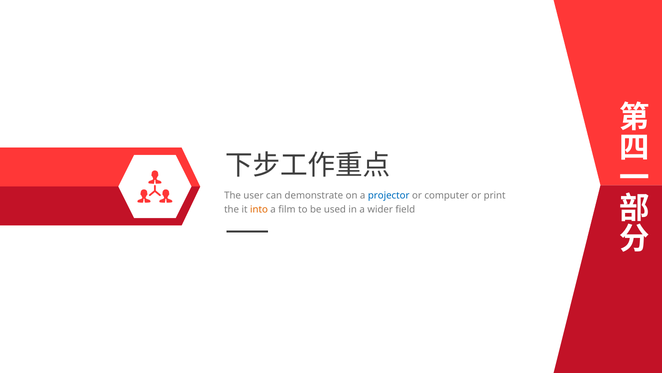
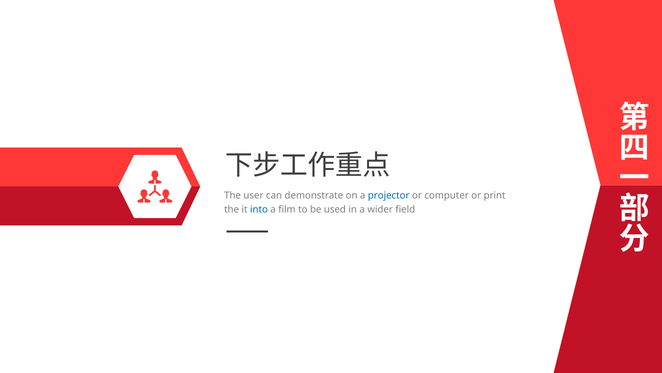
into colour: orange -> blue
